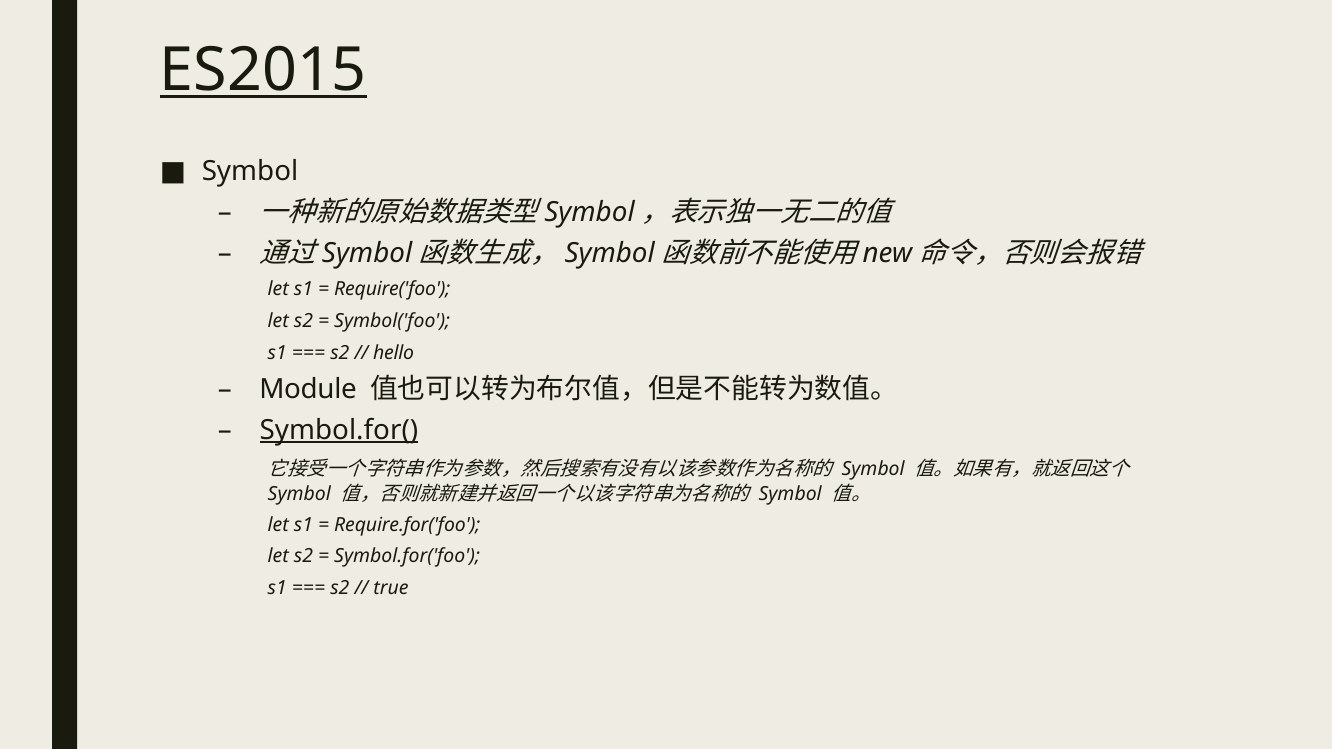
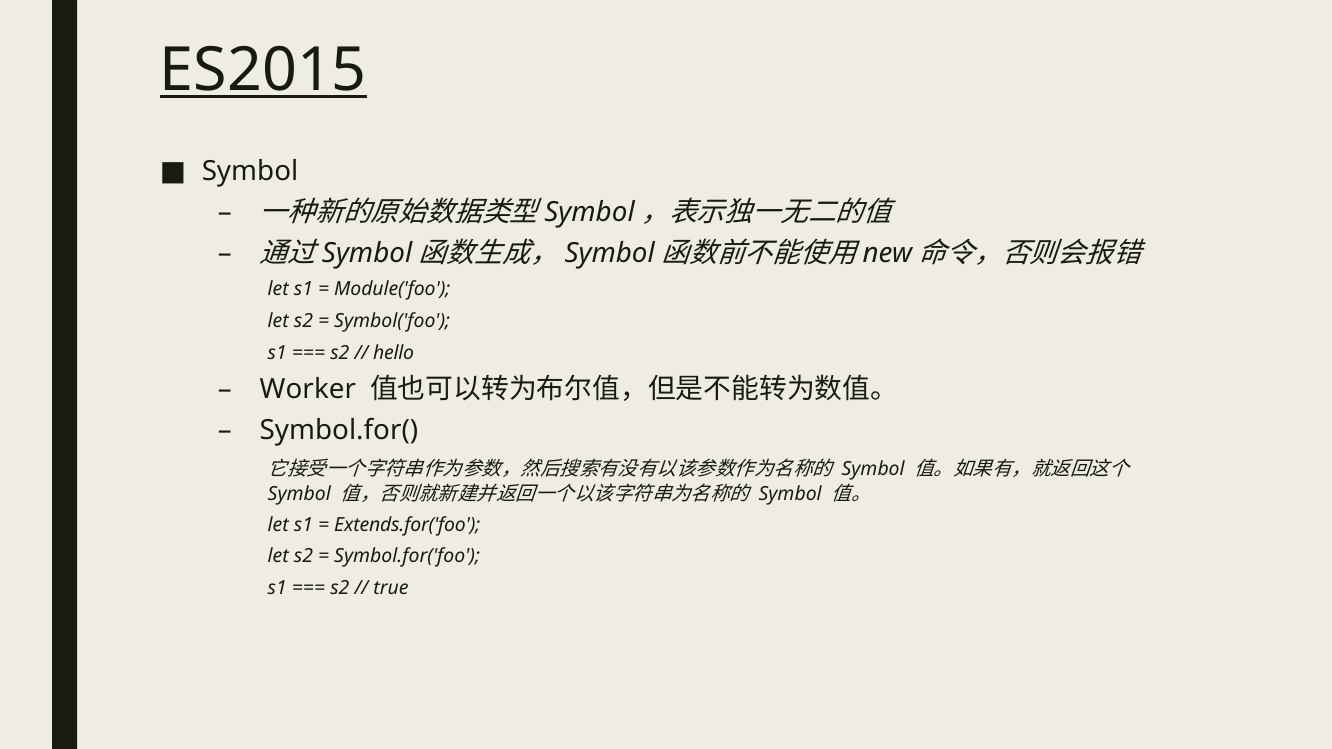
Require('foo: Require('foo -> Module('foo
Module: Module -> Worker
Symbol.for( underline: present -> none
Require.for('foo: Require.for('foo -> Extends.for('foo
